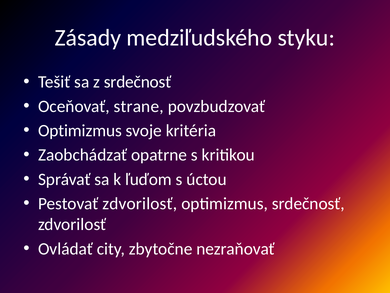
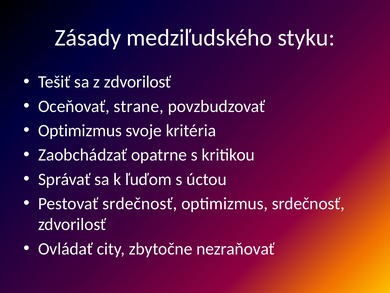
z srdečnosť: srdečnosť -> zdvorilosť
Pestovať zdvorilosť: zdvorilosť -> srdečnosť
